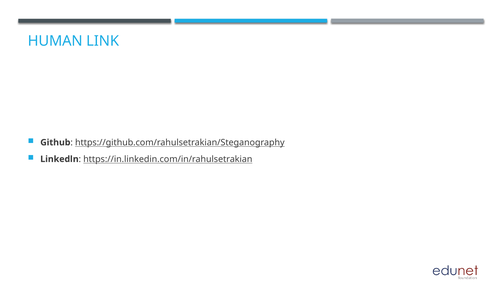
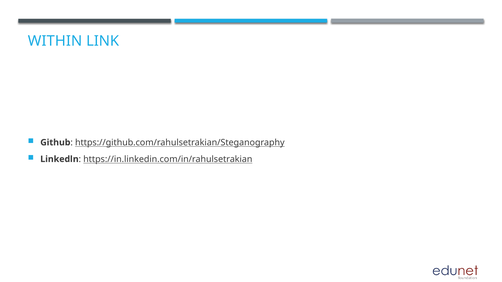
HUMAN: HUMAN -> WITHIN
